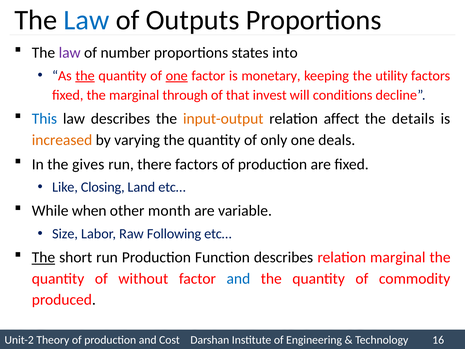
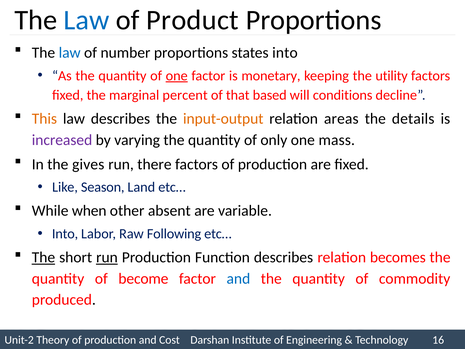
Outputs: Outputs -> Product
law at (70, 53) colour: purple -> blue
the at (85, 76) underline: present -> none
through: through -> percent
invest: invest -> based
This colour: blue -> orange
affect: affect -> areas
increased colour: orange -> purple
deals: deals -> mass
Closing: Closing -> Season
month: month -> absent
Size at (65, 234): Size -> Into
run at (107, 257) underline: none -> present
relation marginal: marginal -> becomes
without: without -> become
